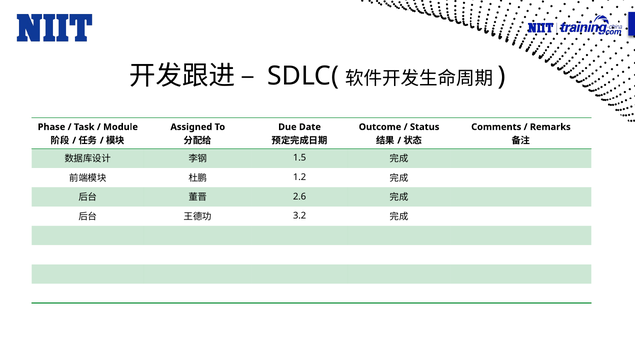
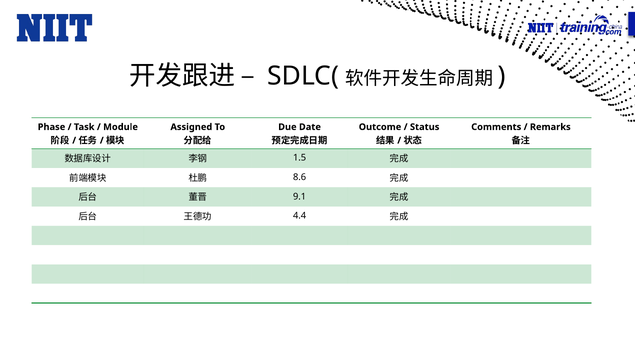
1.2: 1.2 -> 8.6
2.6: 2.6 -> 9.1
3.2: 3.2 -> 4.4
